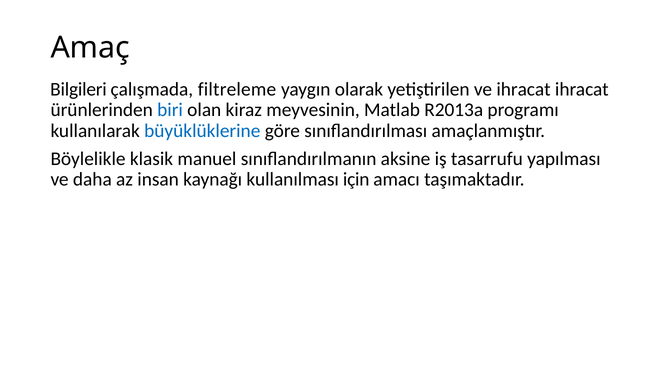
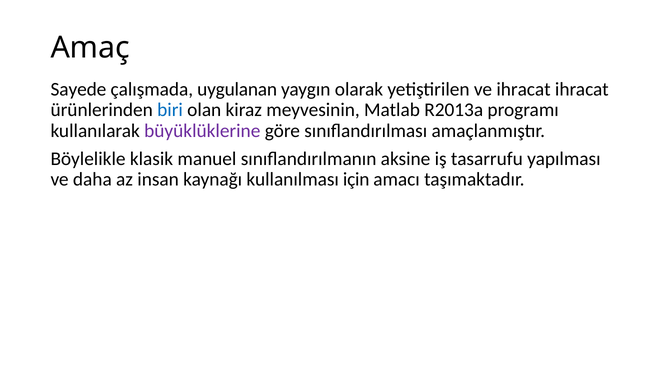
Bilgileri: Bilgileri -> Sayede
filtreleme: filtreleme -> uygulanan
büyüklüklerine colour: blue -> purple
